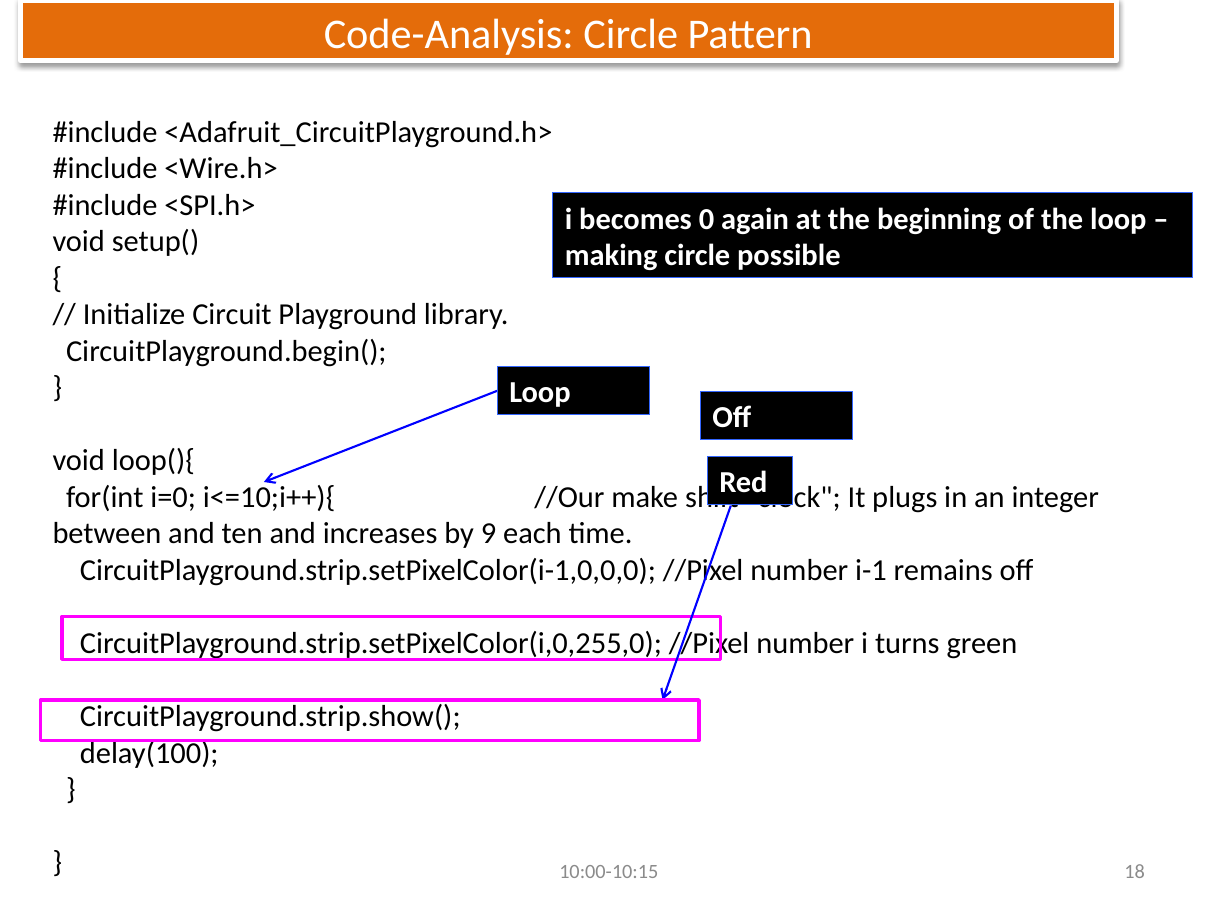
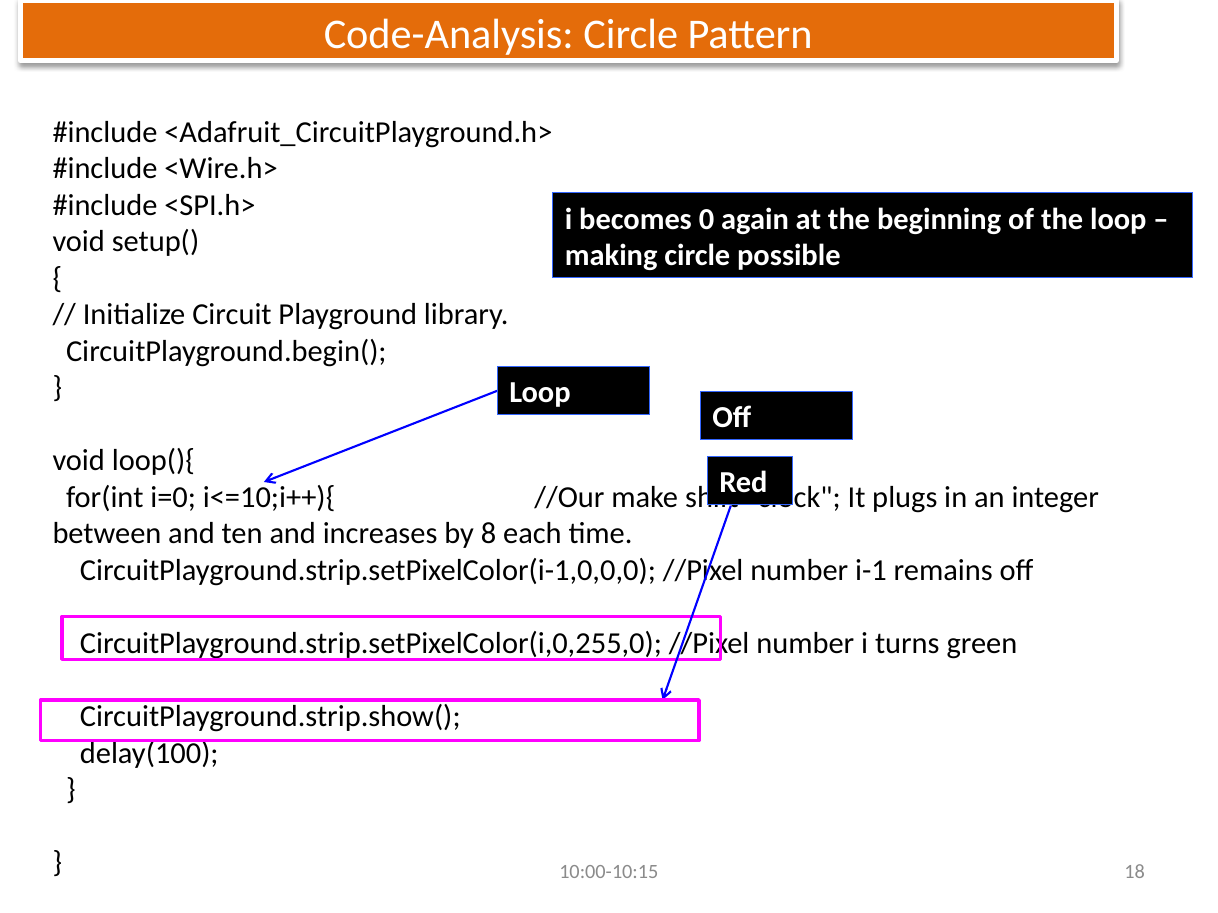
9: 9 -> 8
